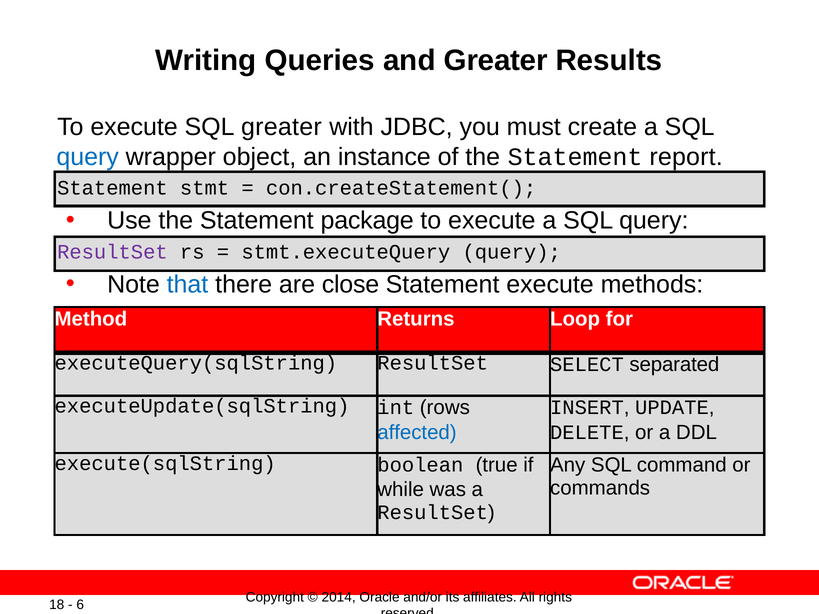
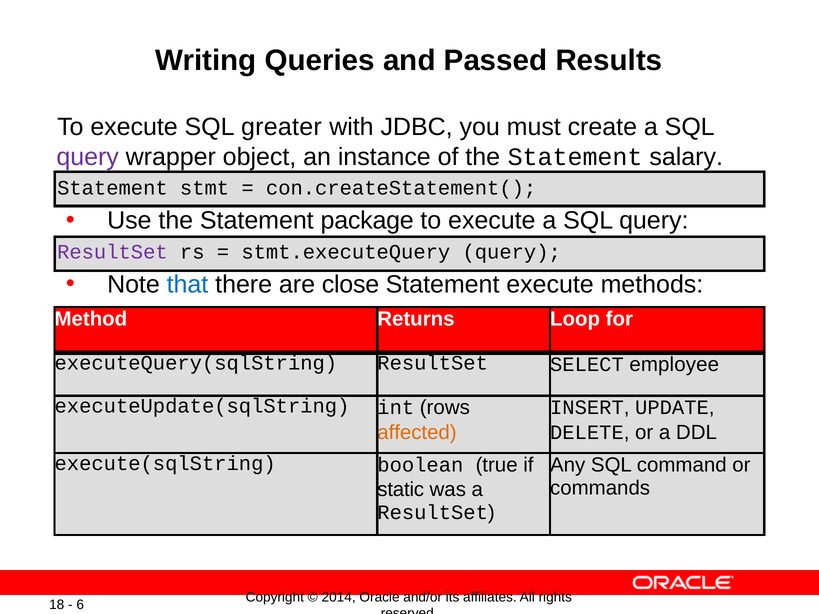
and Greater: Greater -> Passed
query at (88, 157) colour: blue -> purple
report: report -> salary
separated: separated -> employee
affected colour: blue -> orange
while: while -> static
